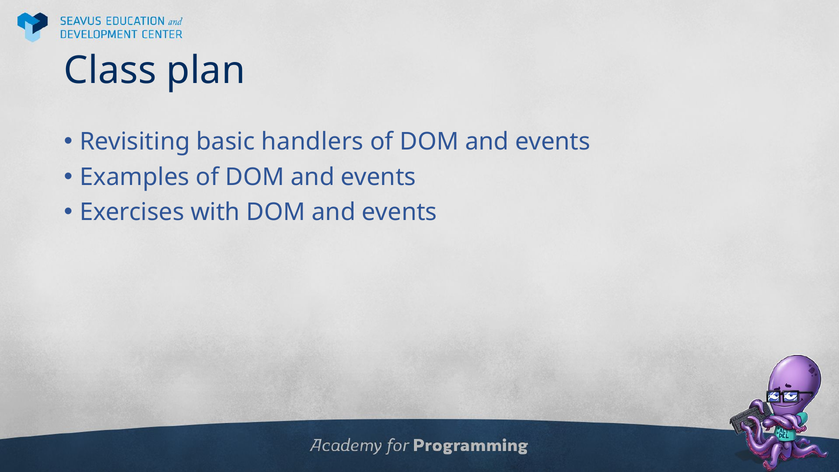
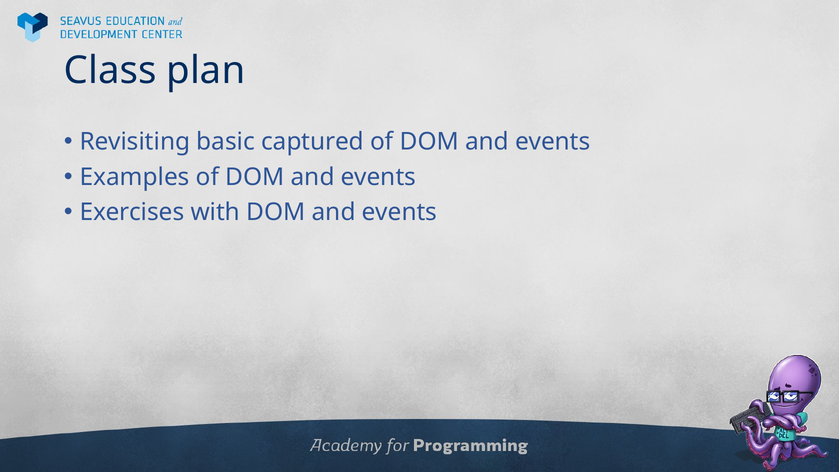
handlers: handlers -> captured
